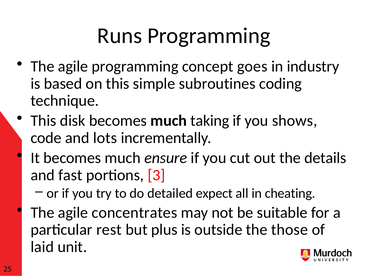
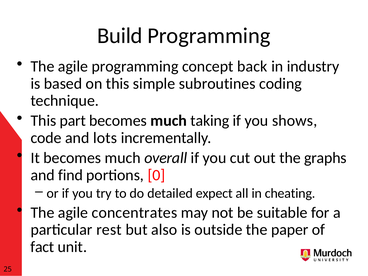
Runs: Runs -> Build
goes: goes -> back
disk: disk -> part
ensure: ensure -> overall
details: details -> graphs
fast: fast -> find
3: 3 -> 0
plus: plus -> also
those: those -> paper
laid: laid -> fact
